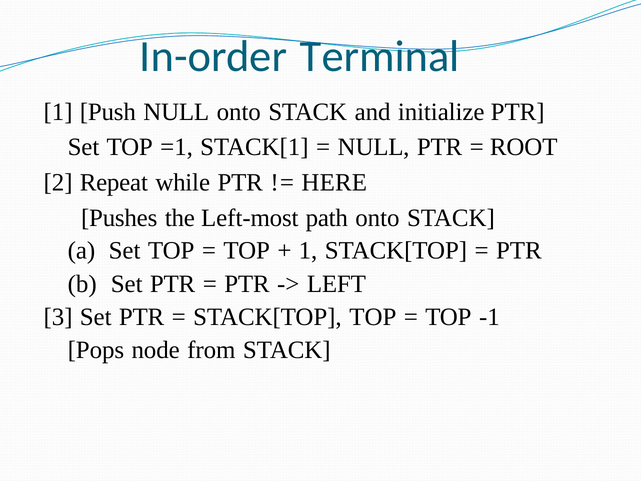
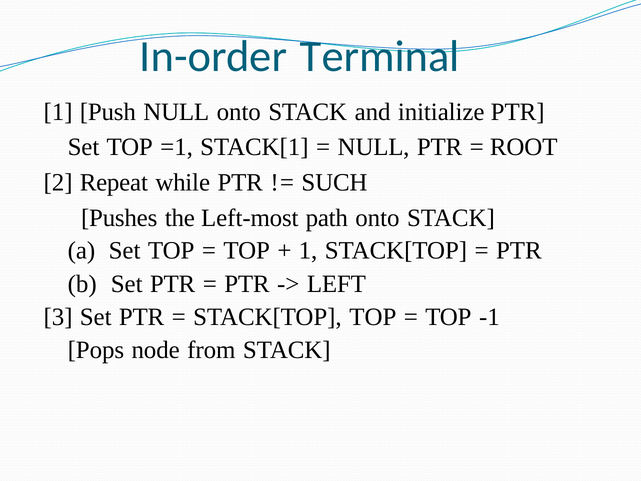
HERE: HERE -> SUCH
